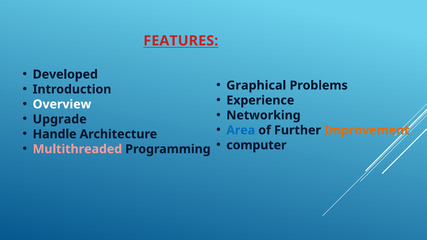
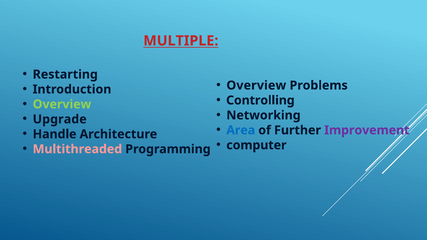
FEATURES: FEATURES -> MULTIPLE
Developed: Developed -> Restarting
Graphical at (256, 85): Graphical -> Overview
Experience: Experience -> Controlling
Overview at (62, 104) colour: white -> light green
Improvement colour: orange -> purple
